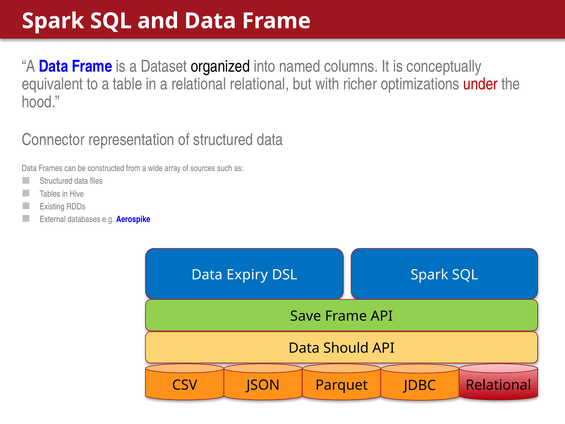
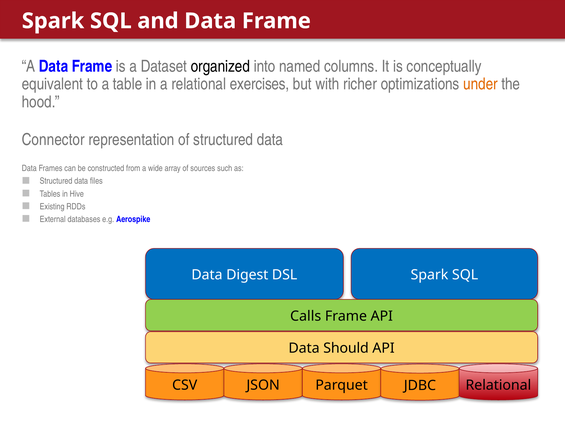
relational relational: relational -> exercises
under colour: red -> orange
Expiry: Expiry -> Digest
Save: Save -> Calls
